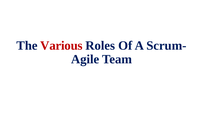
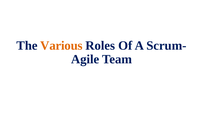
Various colour: red -> orange
